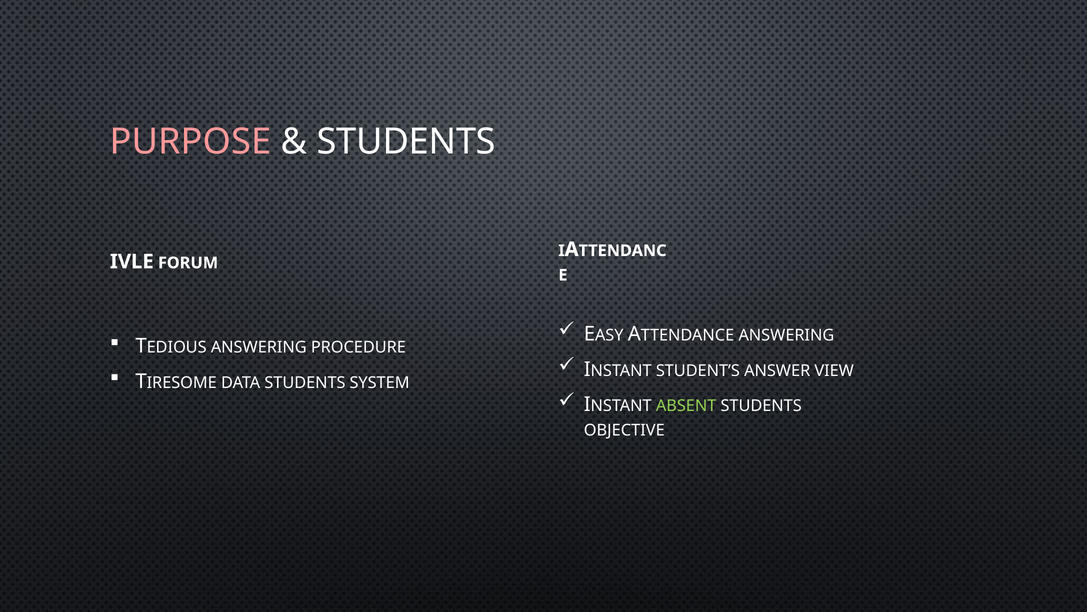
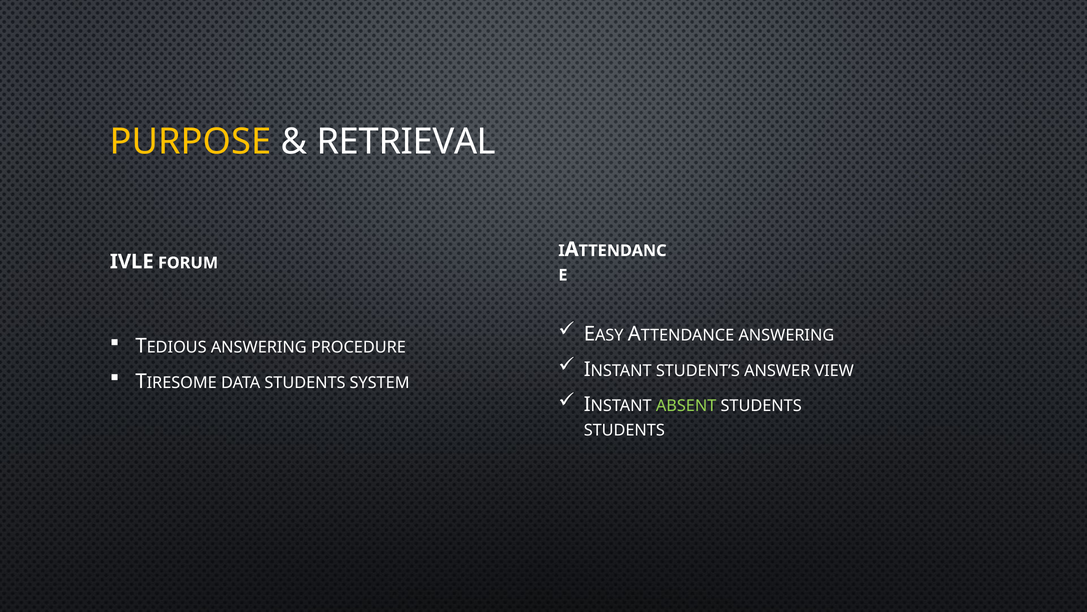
PURPOSE colour: pink -> yellow
STUDENTS at (406, 142): STUDENTS -> RETRIEVAL
OBJECTIVE at (624, 430): OBJECTIVE -> STUDENTS
